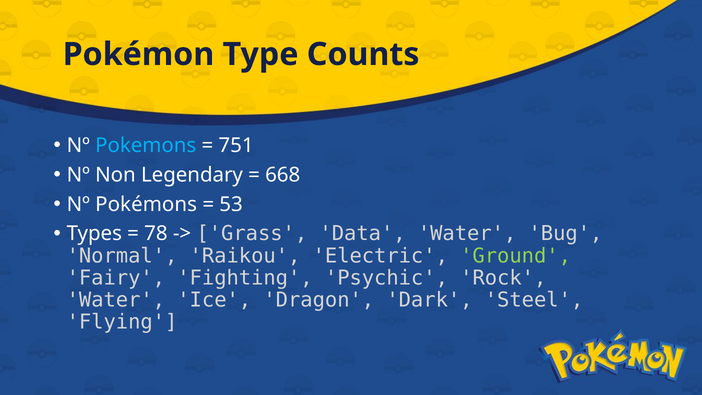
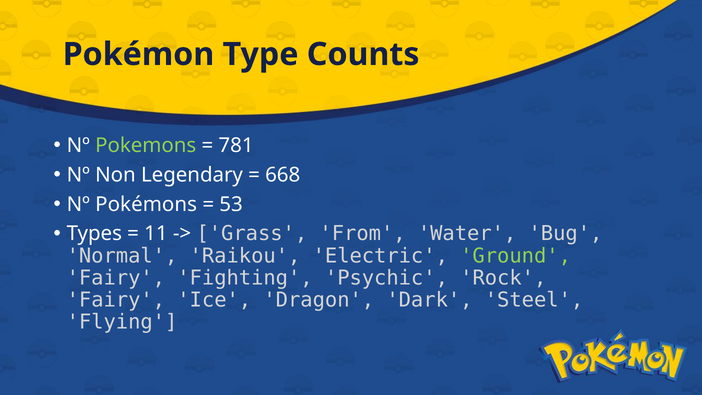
Pokemons colour: light blue -> light green
751: 751 -> 781
78: 78 -> 11
Data: Data -> From
Water at (116, 300): Water -> Fairy
